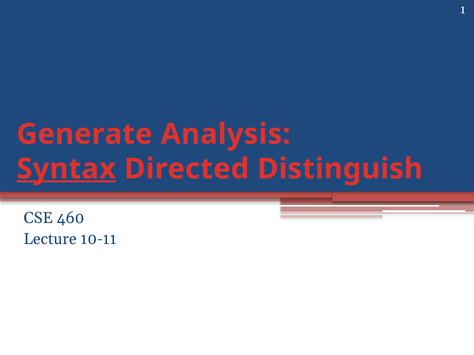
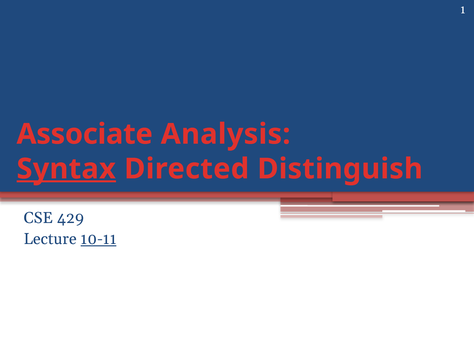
Generate: Generate -> Associate
460: 460 -> 429
10-11 underline: none -> present
